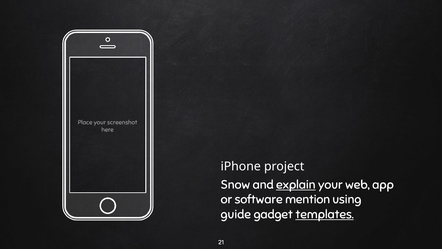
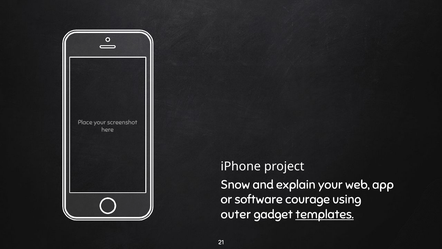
explain underline: present -> none
mention: mention -> courage
guide: guide -> outer
